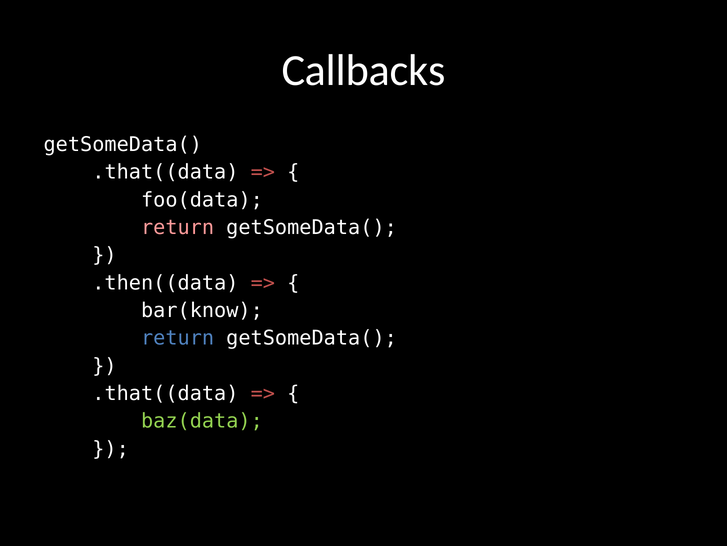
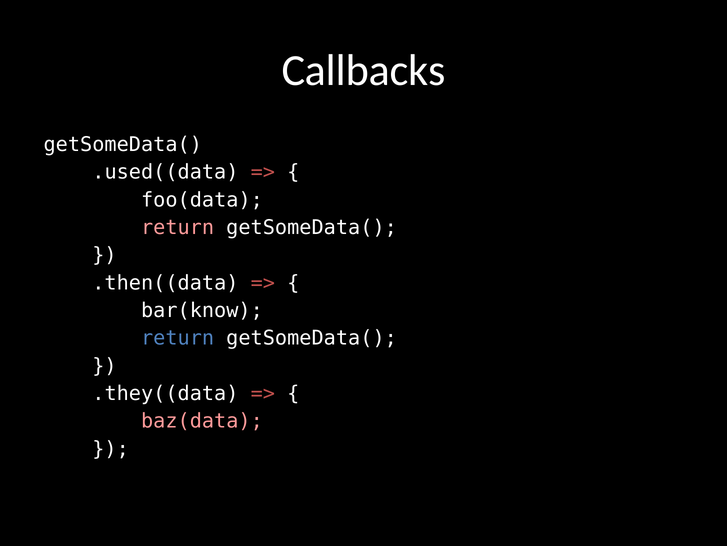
.that((data at (165, 172): .that((data -> .used((data
.that((data at (165, 393): .that((data -> .they((data
baz(data colour: light green -> pink
